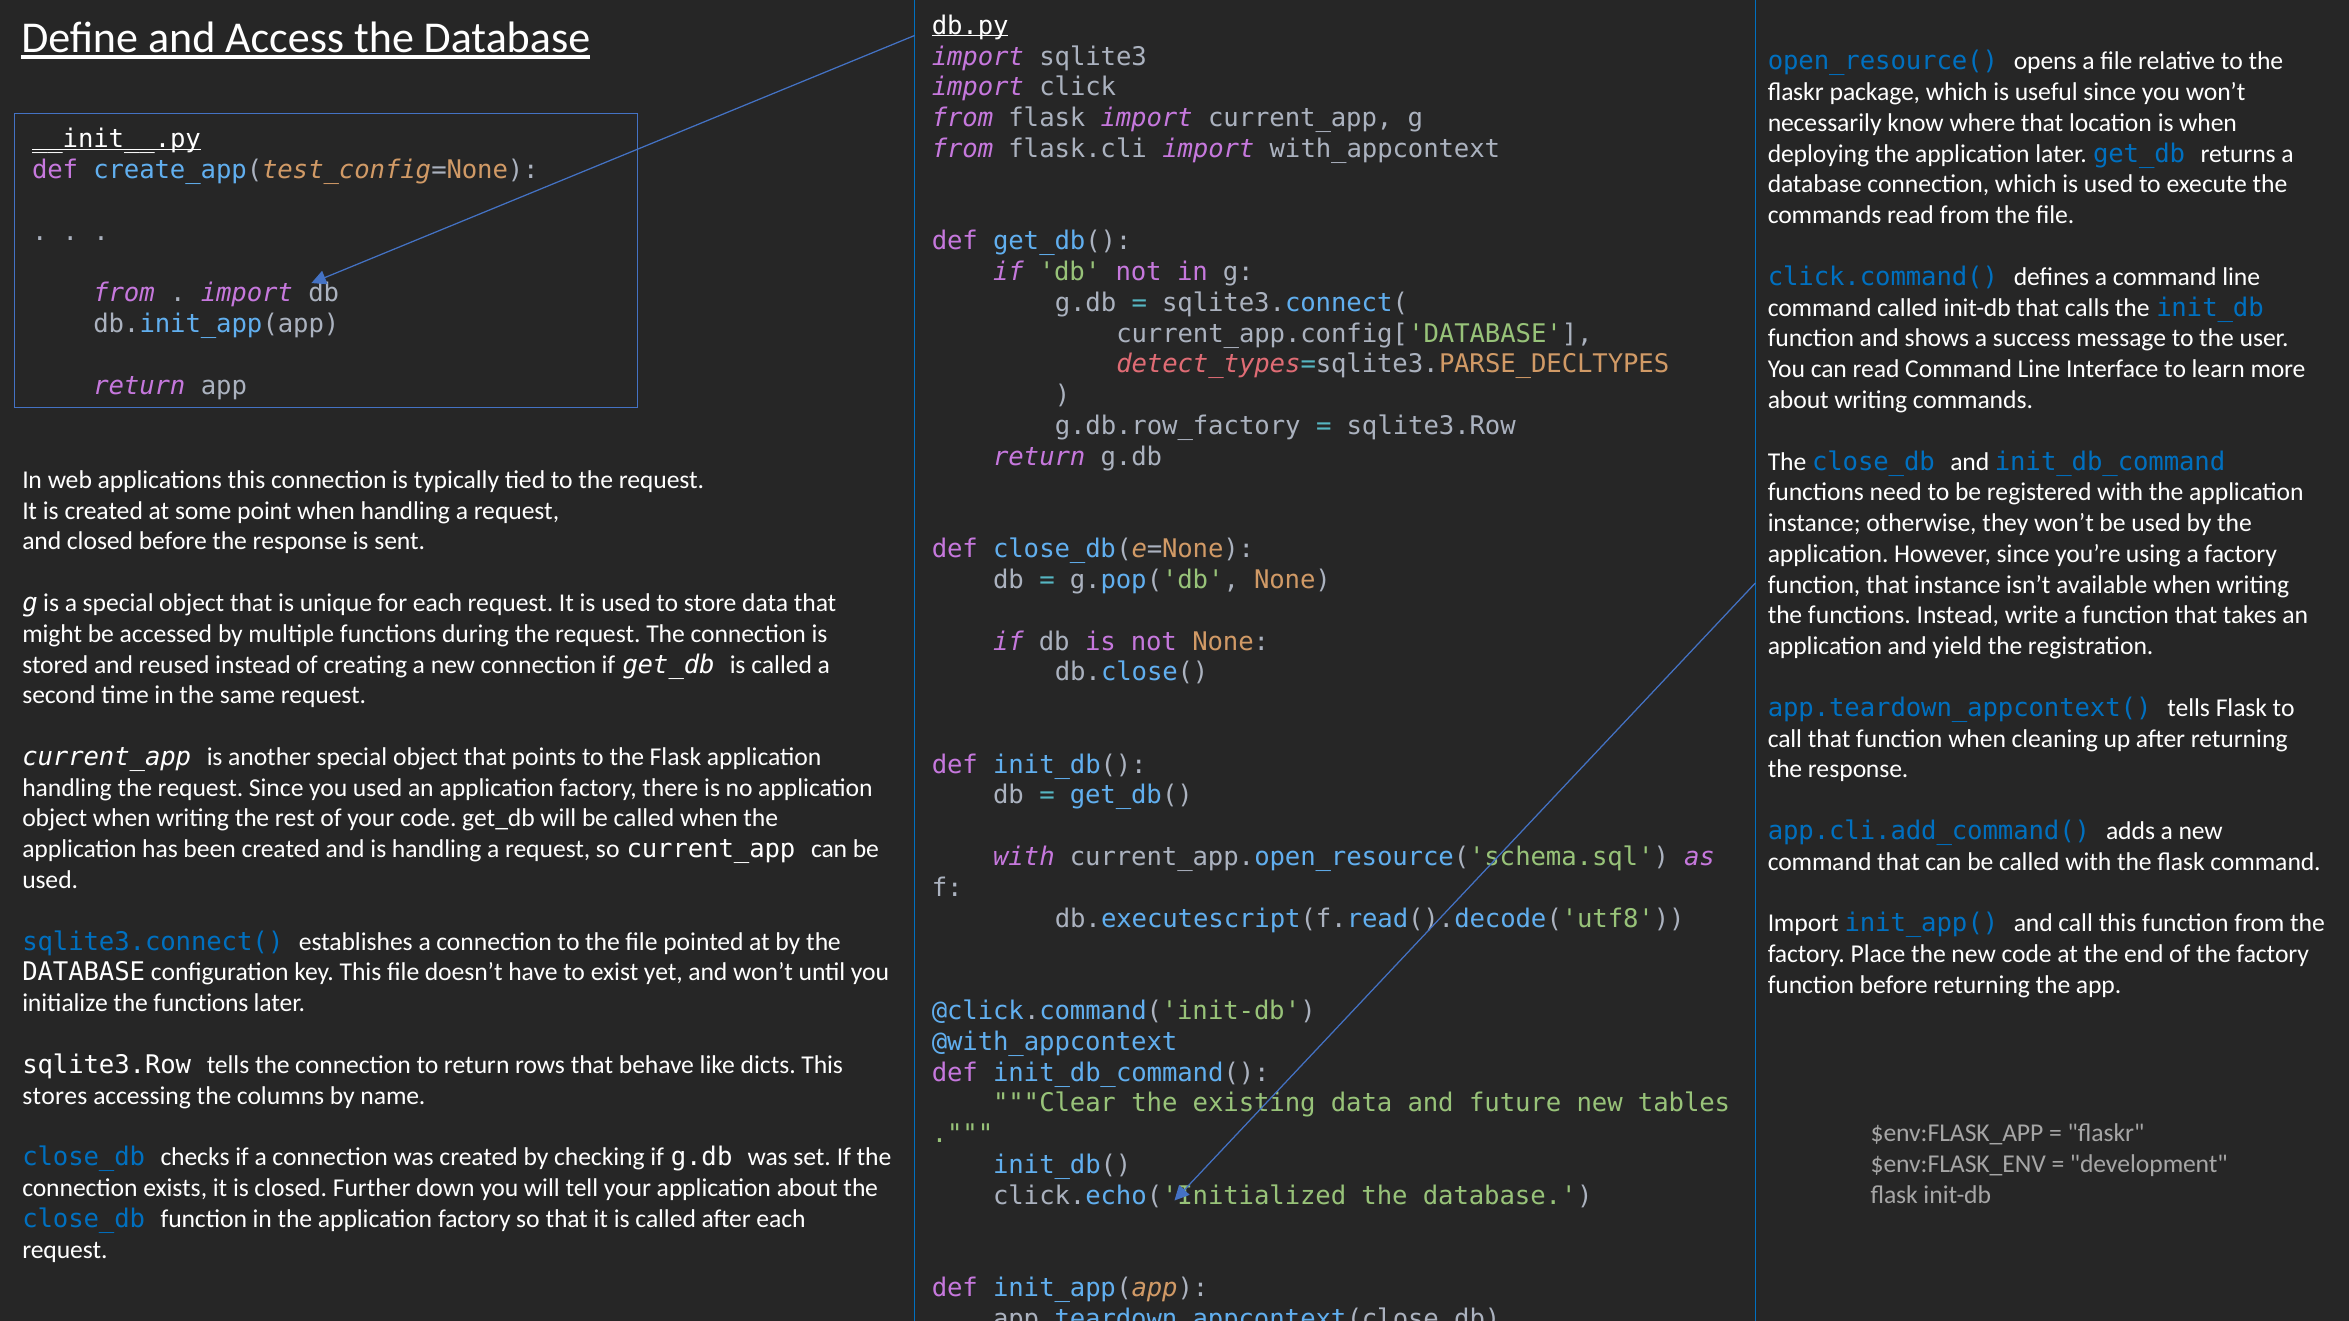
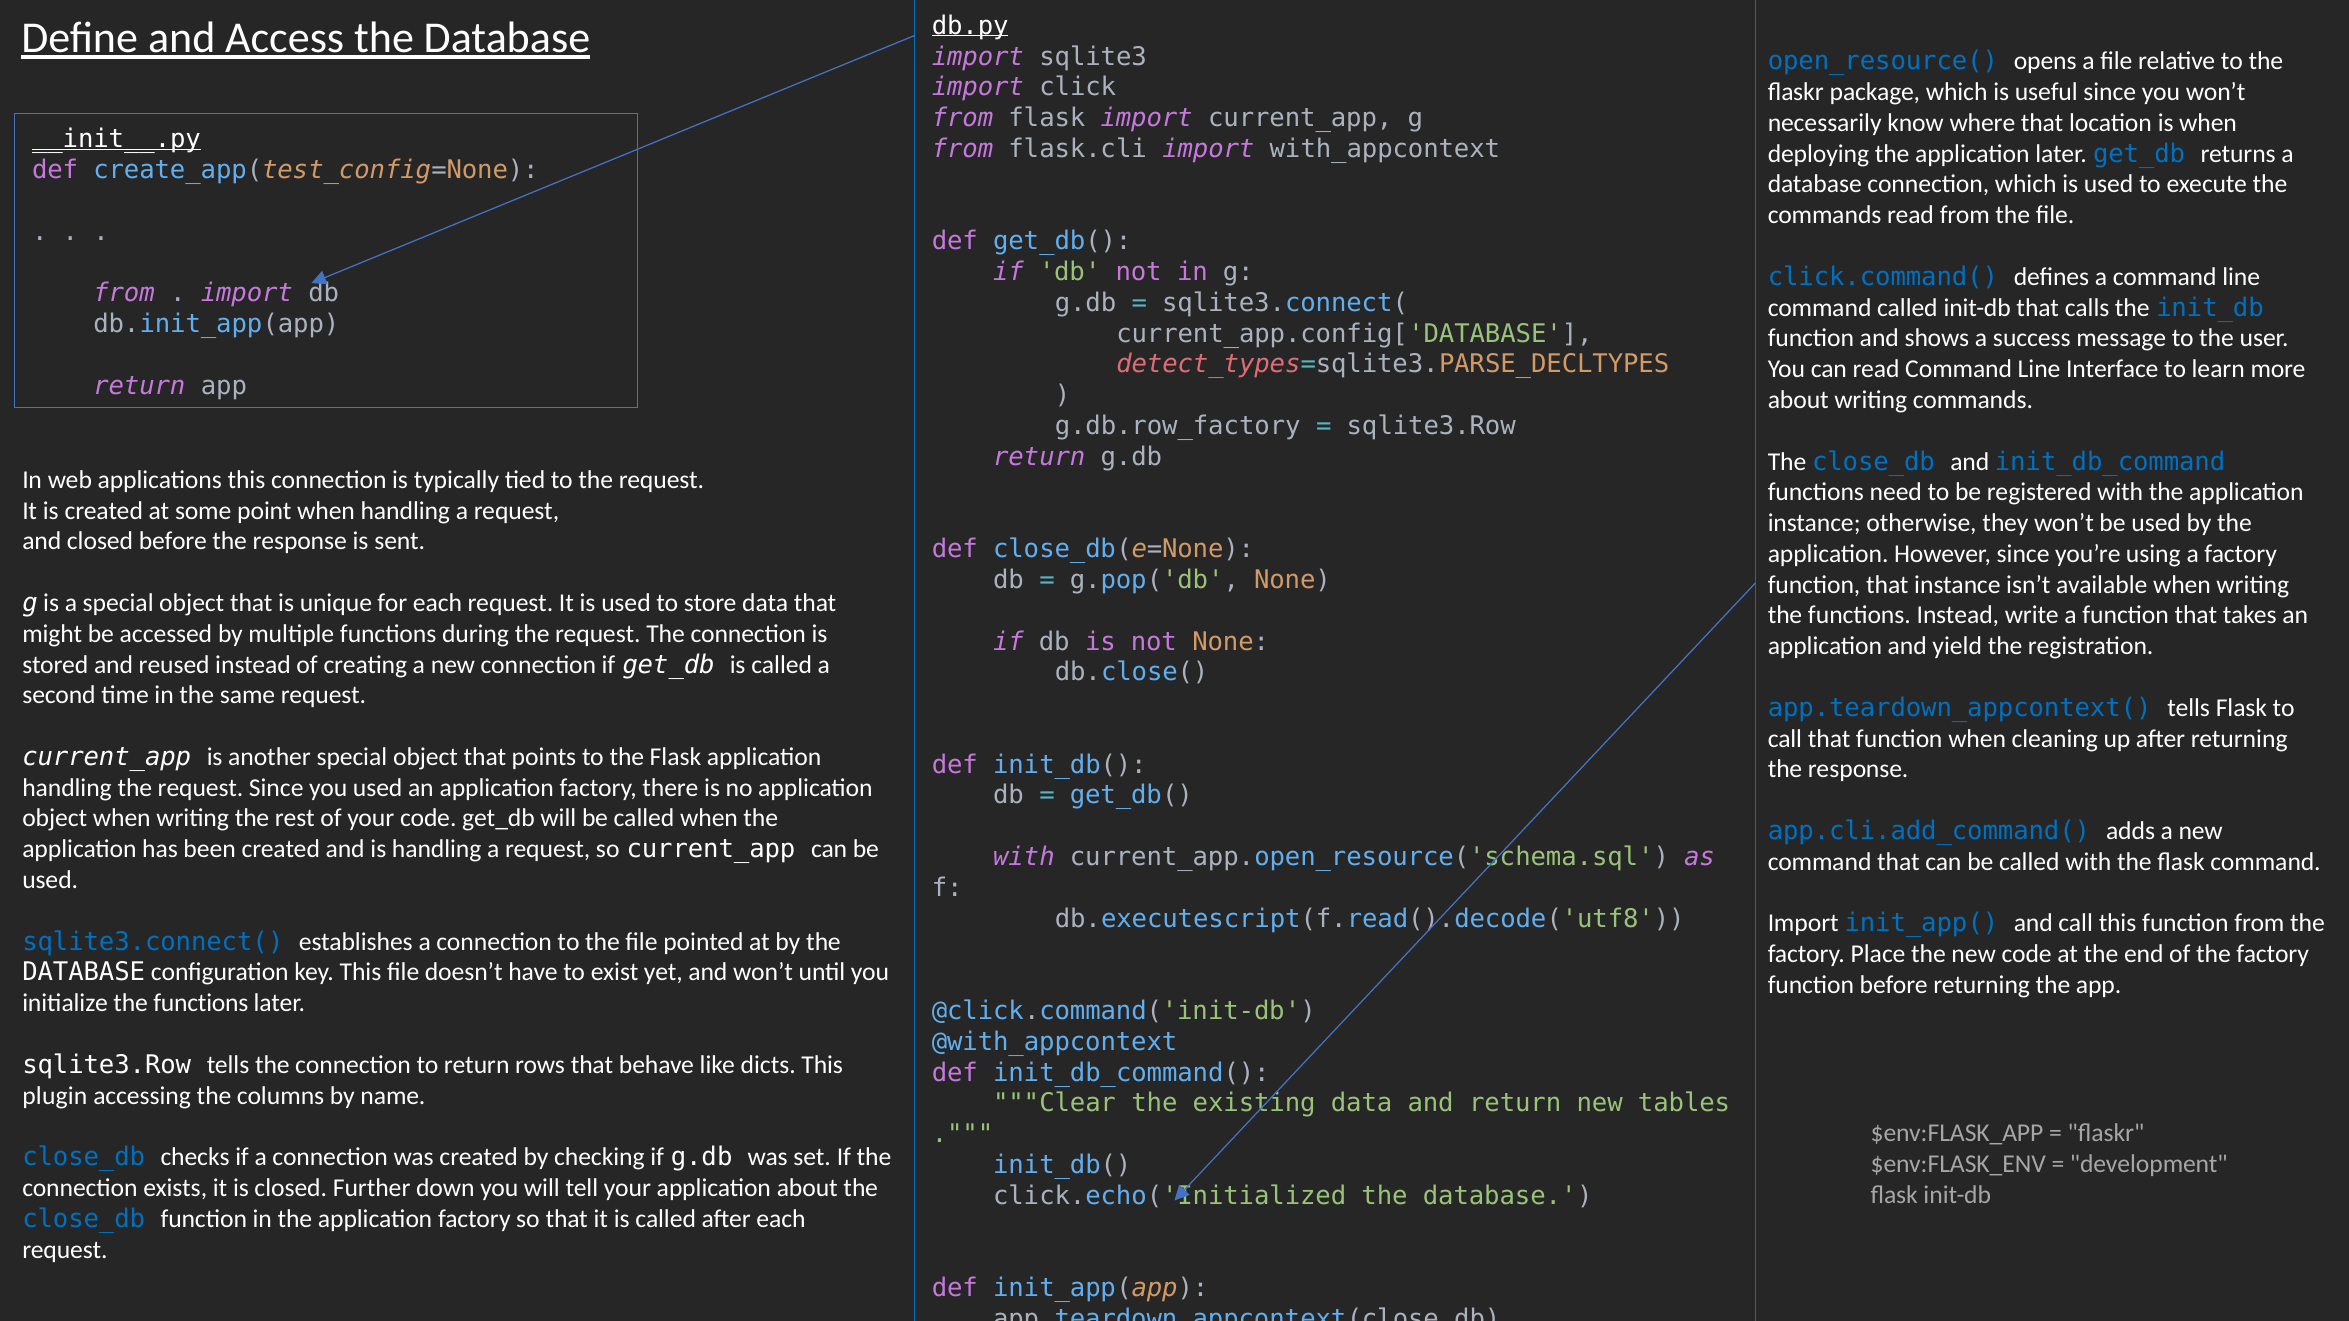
stores: stores -> plugin
and future: future -> return
